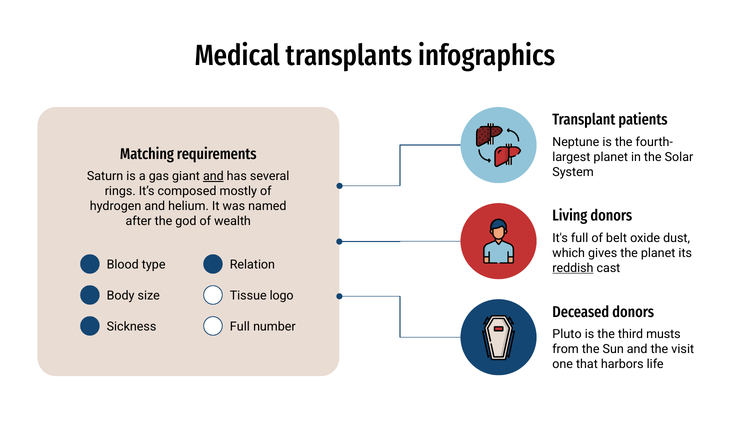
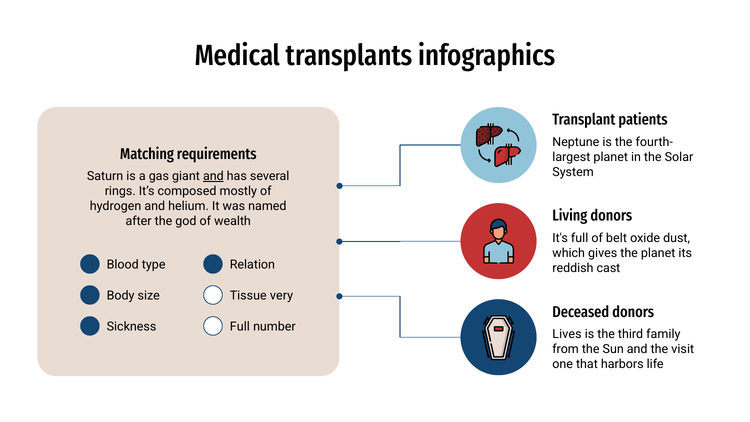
reddish underline: present -> none
logo: logo -> very
Pluto: Pluto -> Lives
musts: musts -> family
